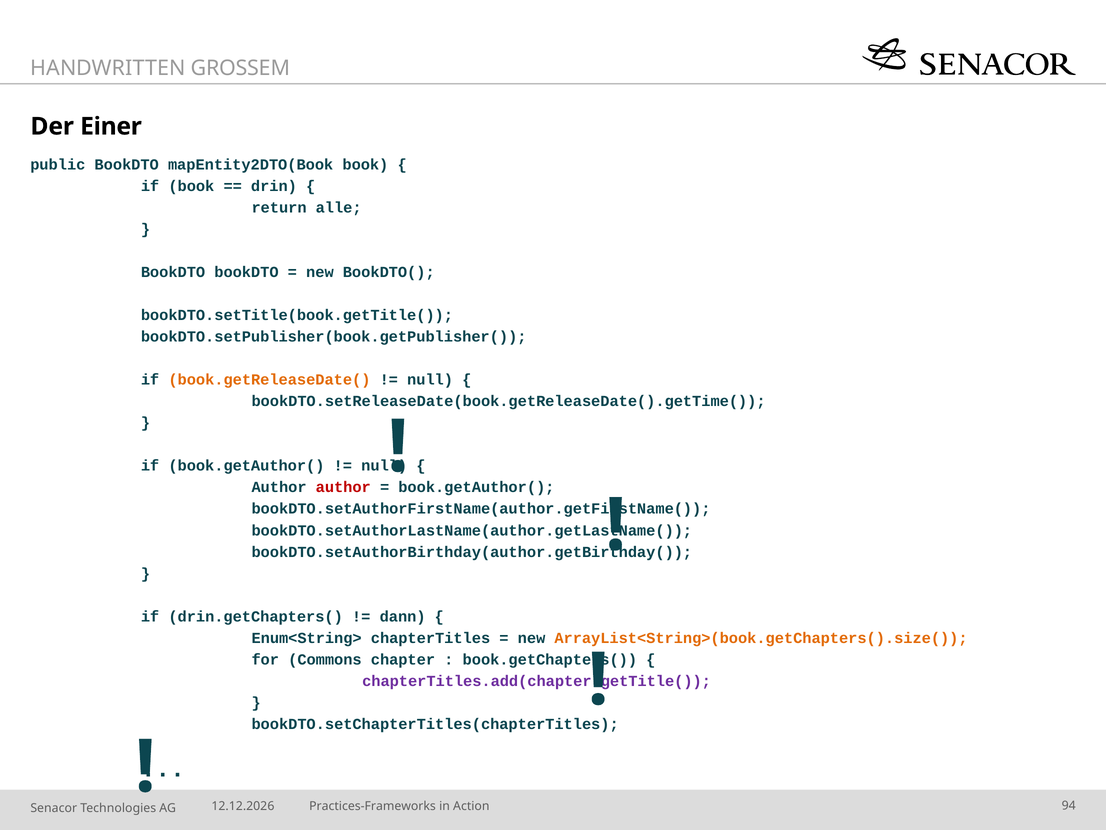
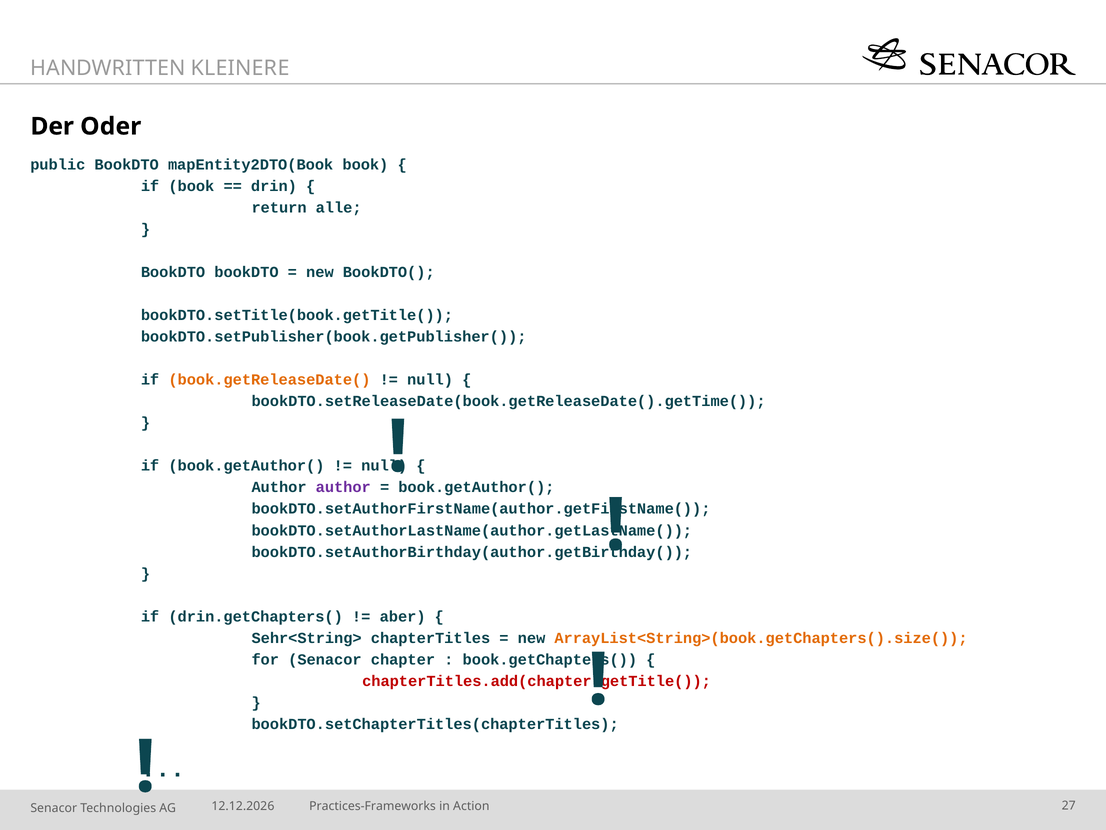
GROSSEM: GROSSEM -> KLEINERE
Einer: Einer -> Oder
author at (343, 487) colour: red -> purple
dann: dann -> aber
Enum<String>: Enum<String> -> Sehr<String>
for Commons: Commons -> Senacor
chapterTitles.add(chapter.getTitle( colour: purple -> red
94: 94 -> 27
